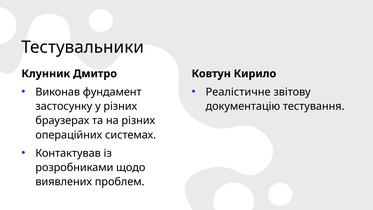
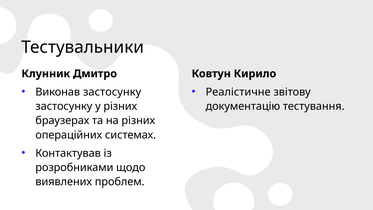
Виконав фундамент: фундамент -> застосунку
